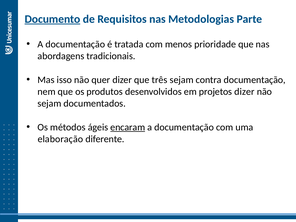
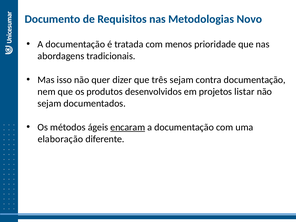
Documento underline: present -> none
Parte: Parte -> Novo
projetos dizer: dizer -> listar
